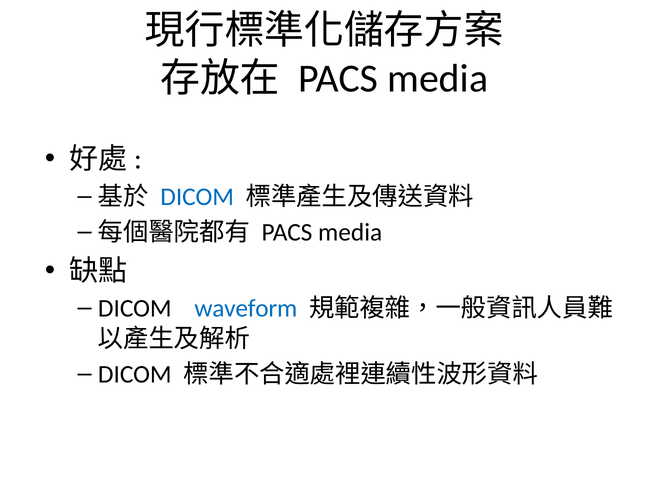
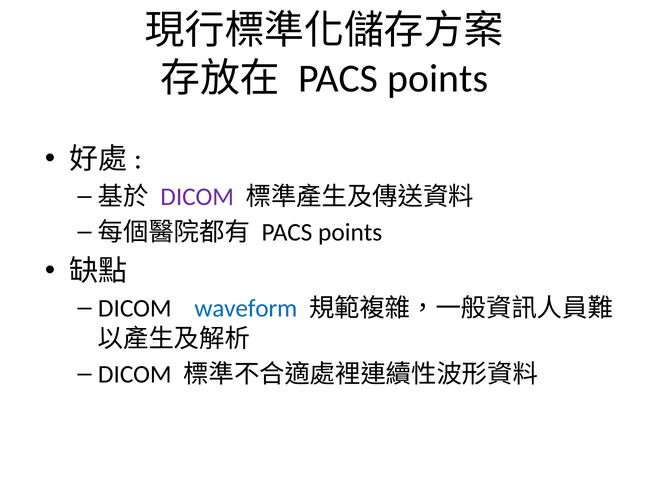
media at (438, 79): media -> points
DICOM at (197, 197) colour: blue -> purple
media at (350, 232): media -> points
